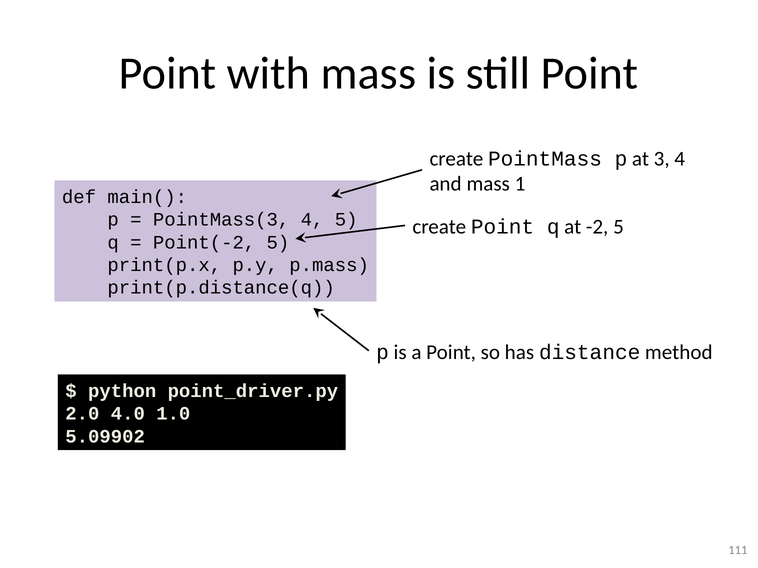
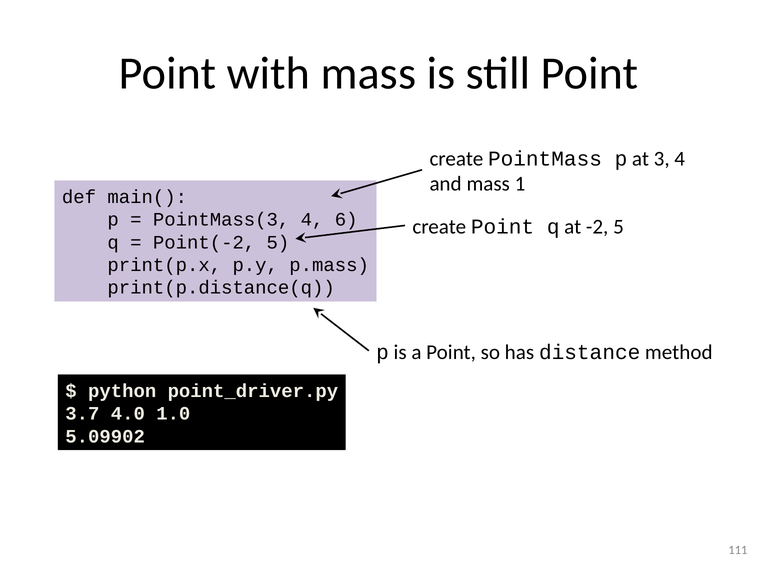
4 5: 5 -> 6
2.0: 2.0 -> 3.7
